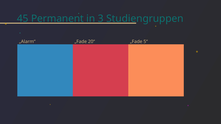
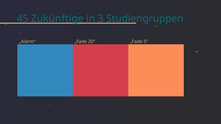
Permanent: Permanent -> Zukünftige
